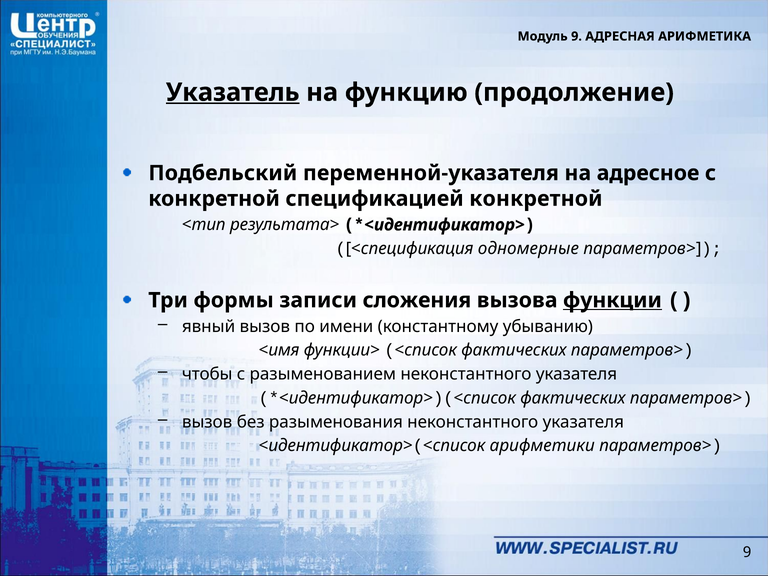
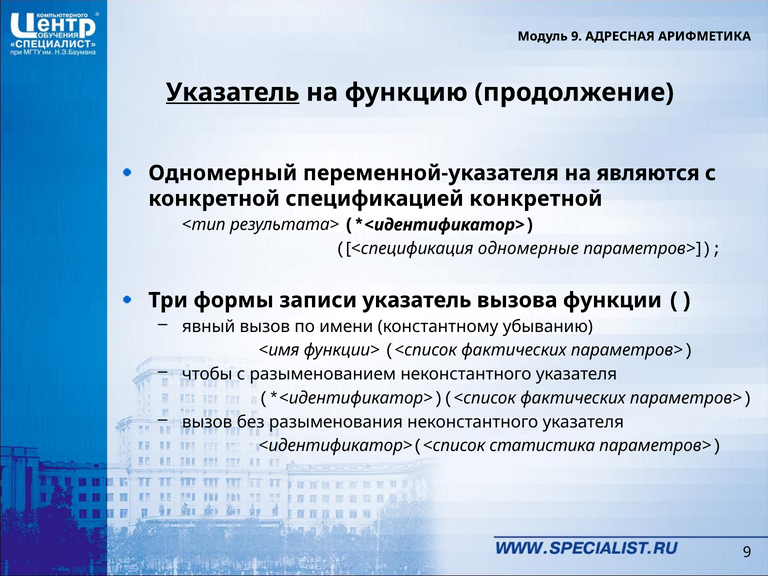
Подбельский: Подбельский -> Одномерный
адресное: адресное -> являются
записи сложения: сложения -> указатель
функции underline: present -> none
арифметики: арифметики -> статистика
